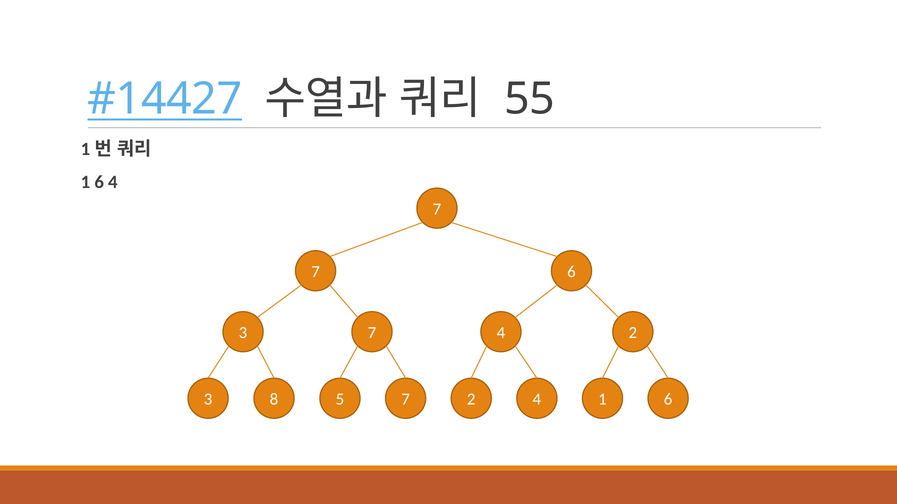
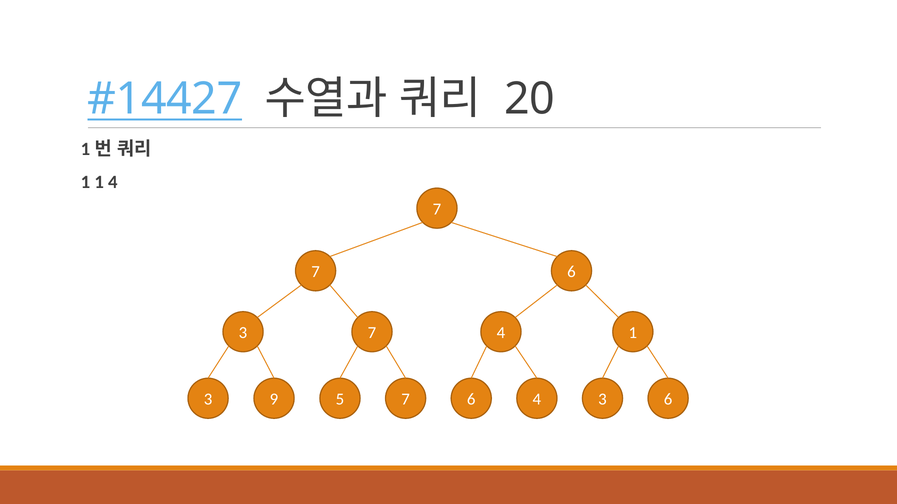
55: 55 -> 20
6 at (99, 182): 6 -> 1
4 2: 2 -> 1
8: 8 -> 9
5 7 2: 2 -> 6
1 at (602, 400): 1 -> 3
